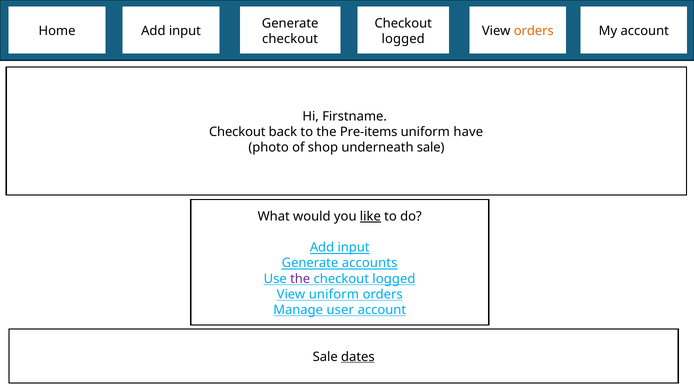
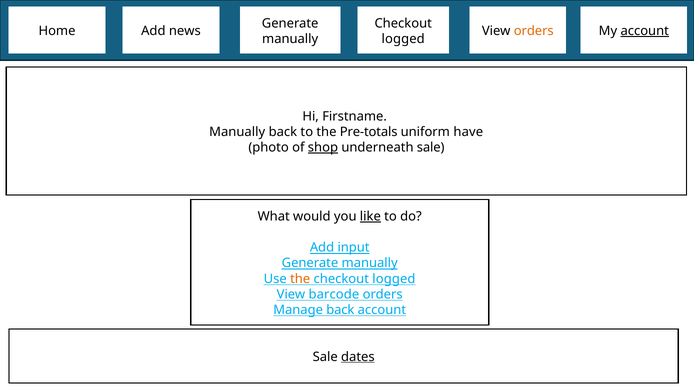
input at (185, 31): input -> news
account at (645, 31) underline: none -> present
checkout at (290, 39): checkout -> manually
Checkout at (237, 132): Checkout -> Manually
Pre-items: Pre-items -> Pre-totals
shop underline: none -> present
accounts at (370, 263): accounts -> manually
the at (300, 279) colour: purple -> orange
View uniform: uniform -> barcode
Manage user: user -> back
